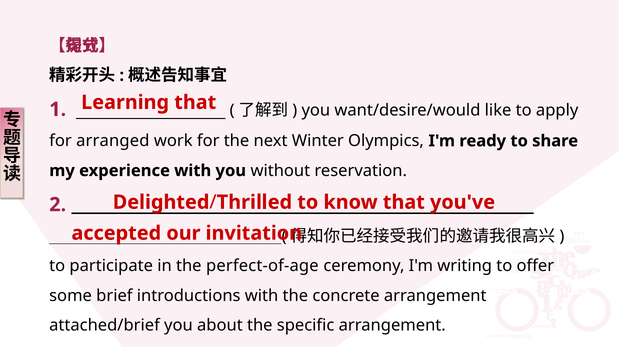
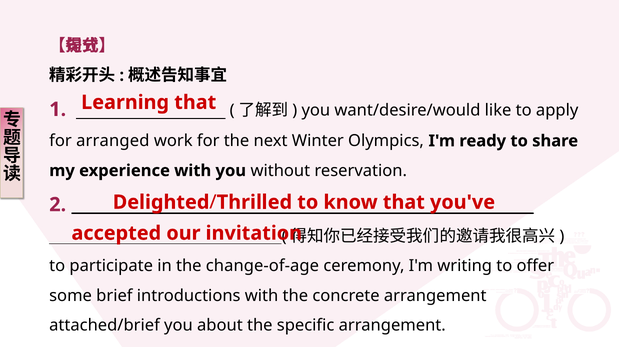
perfect-of-age: perfect-of-age -> change-of-age
